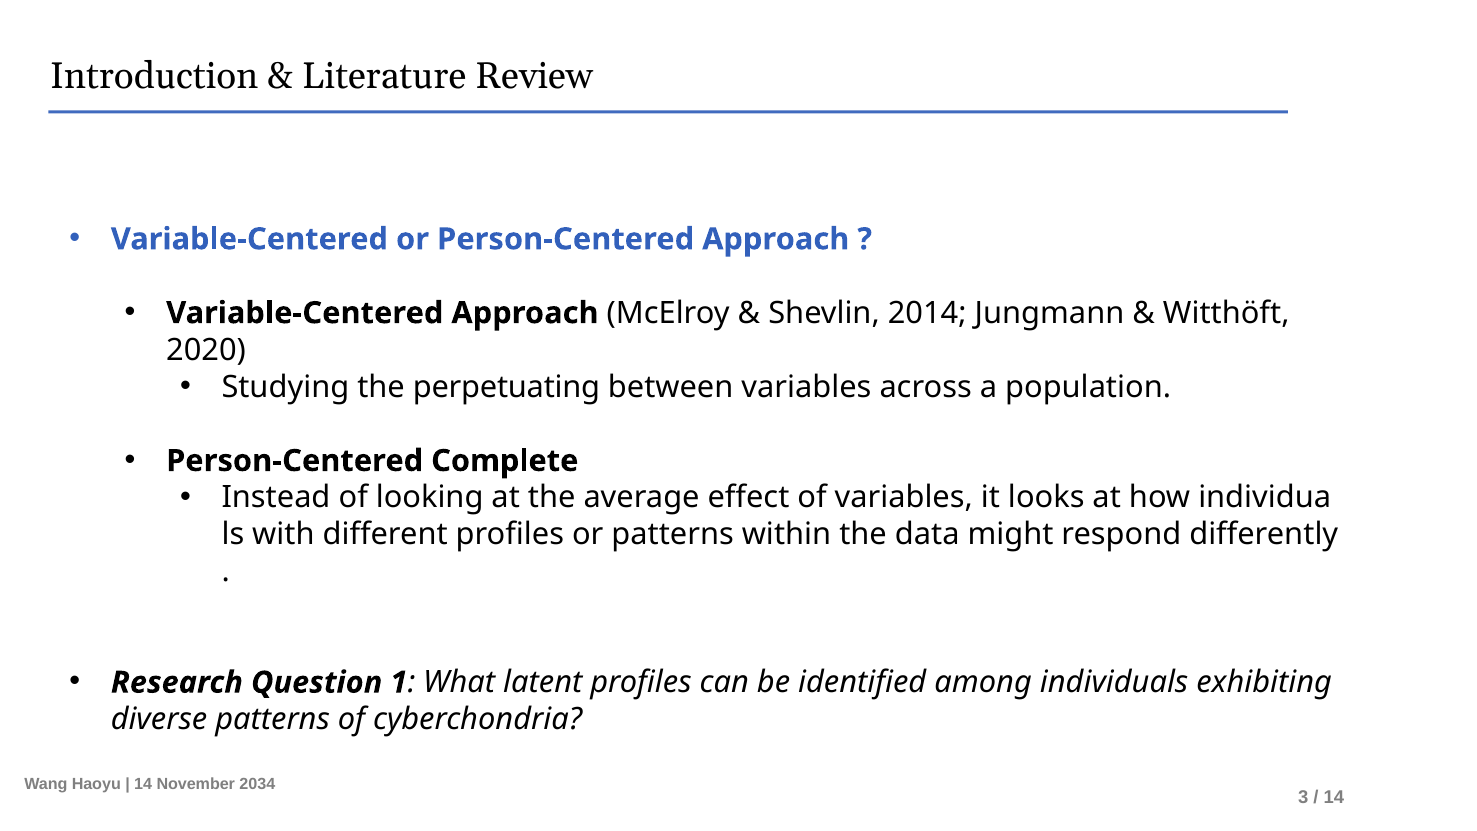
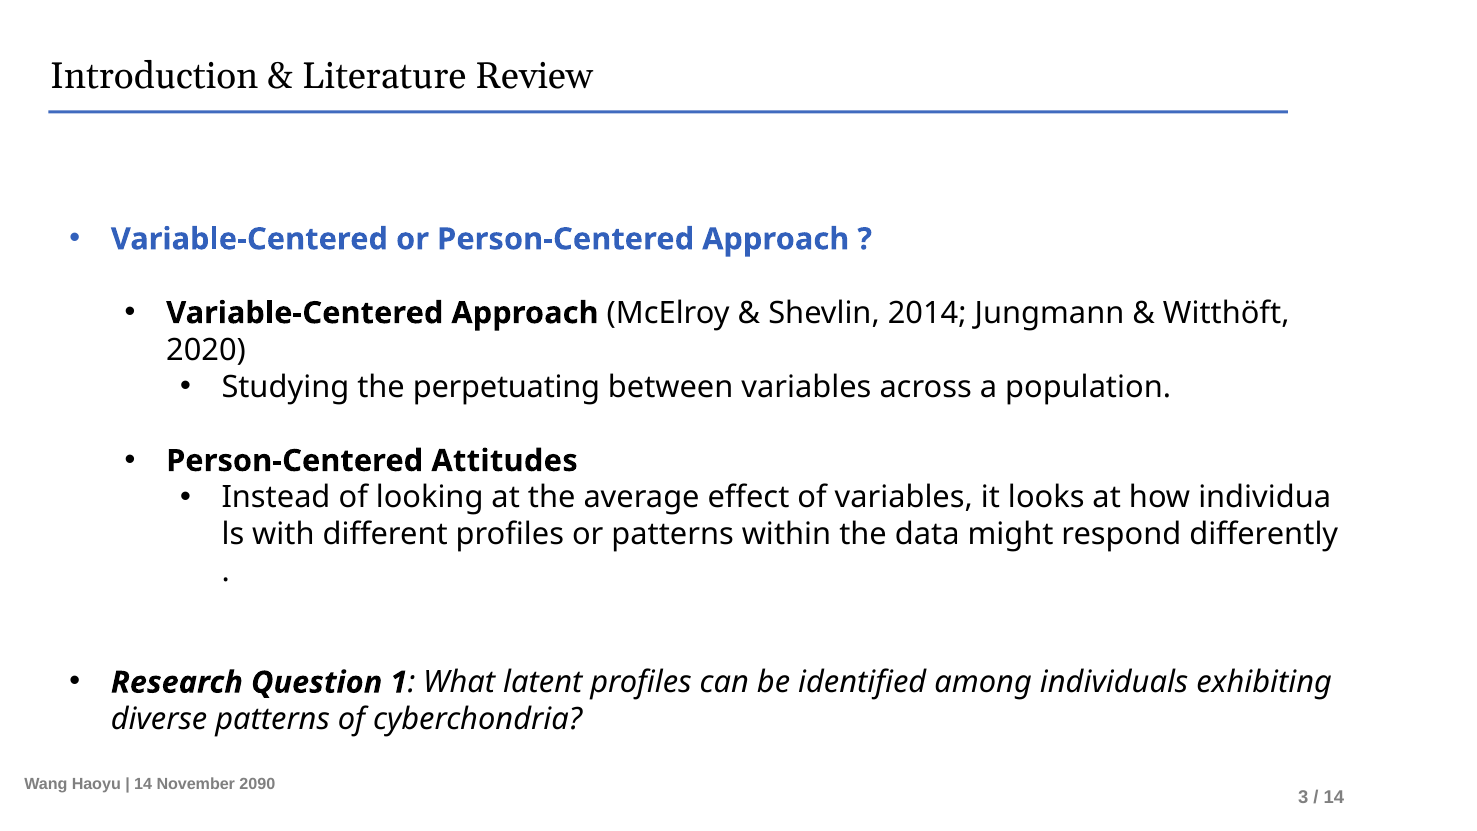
Complete: Complete -> Attitudes
2034: 2034 -> 2090
